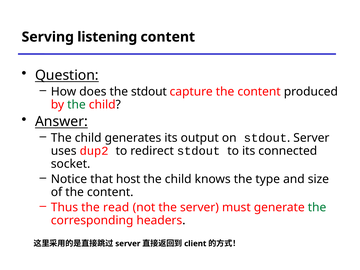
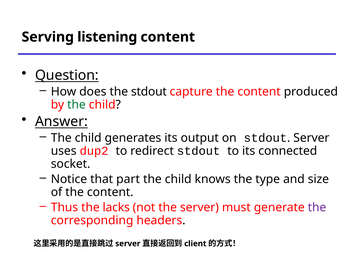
host: host -> part
read: read -> lacks
the at (317, 208) colour: green -> purple
